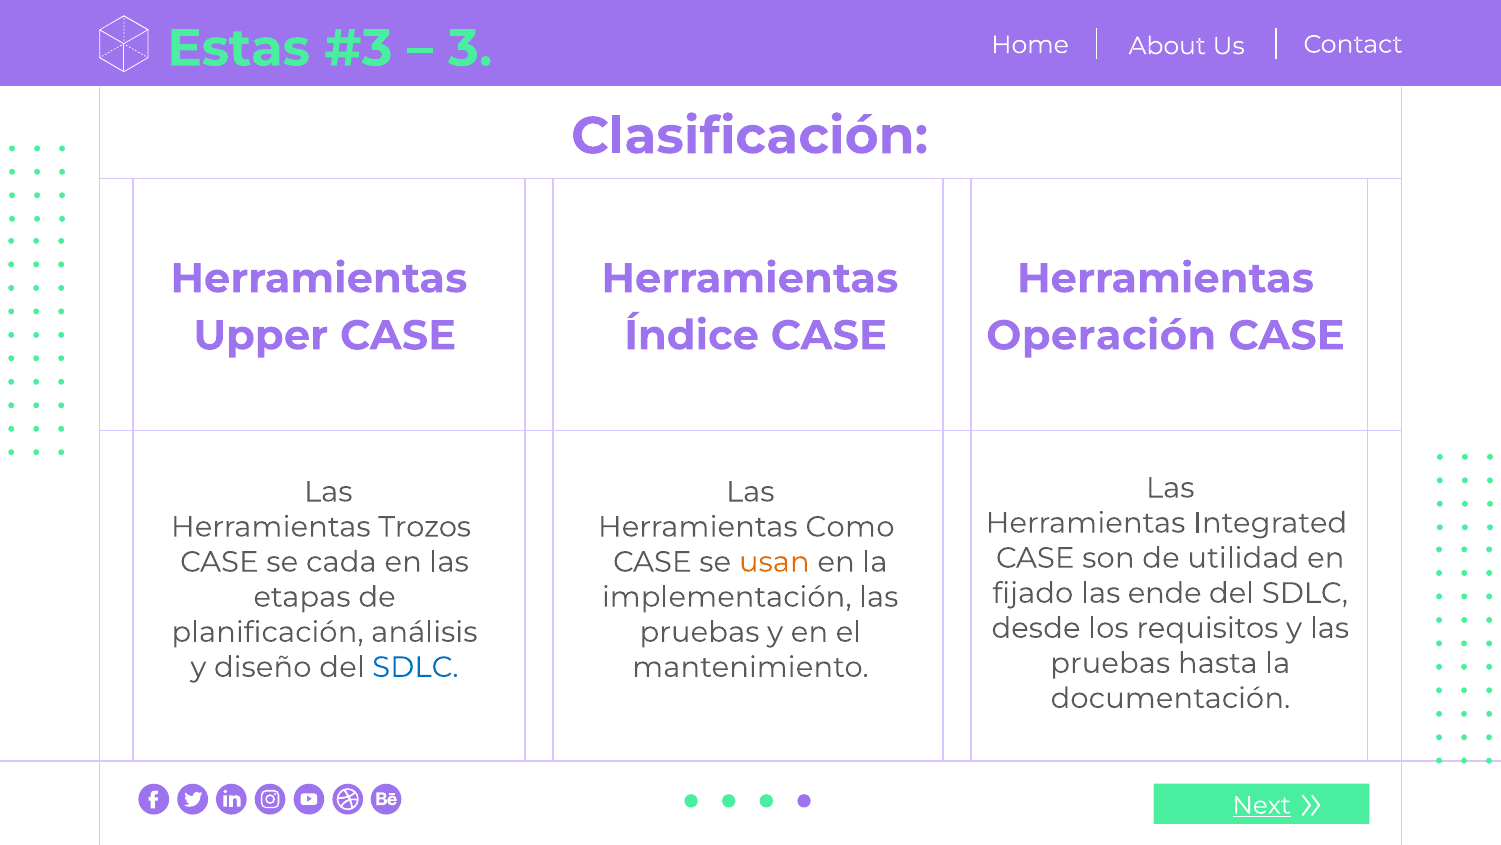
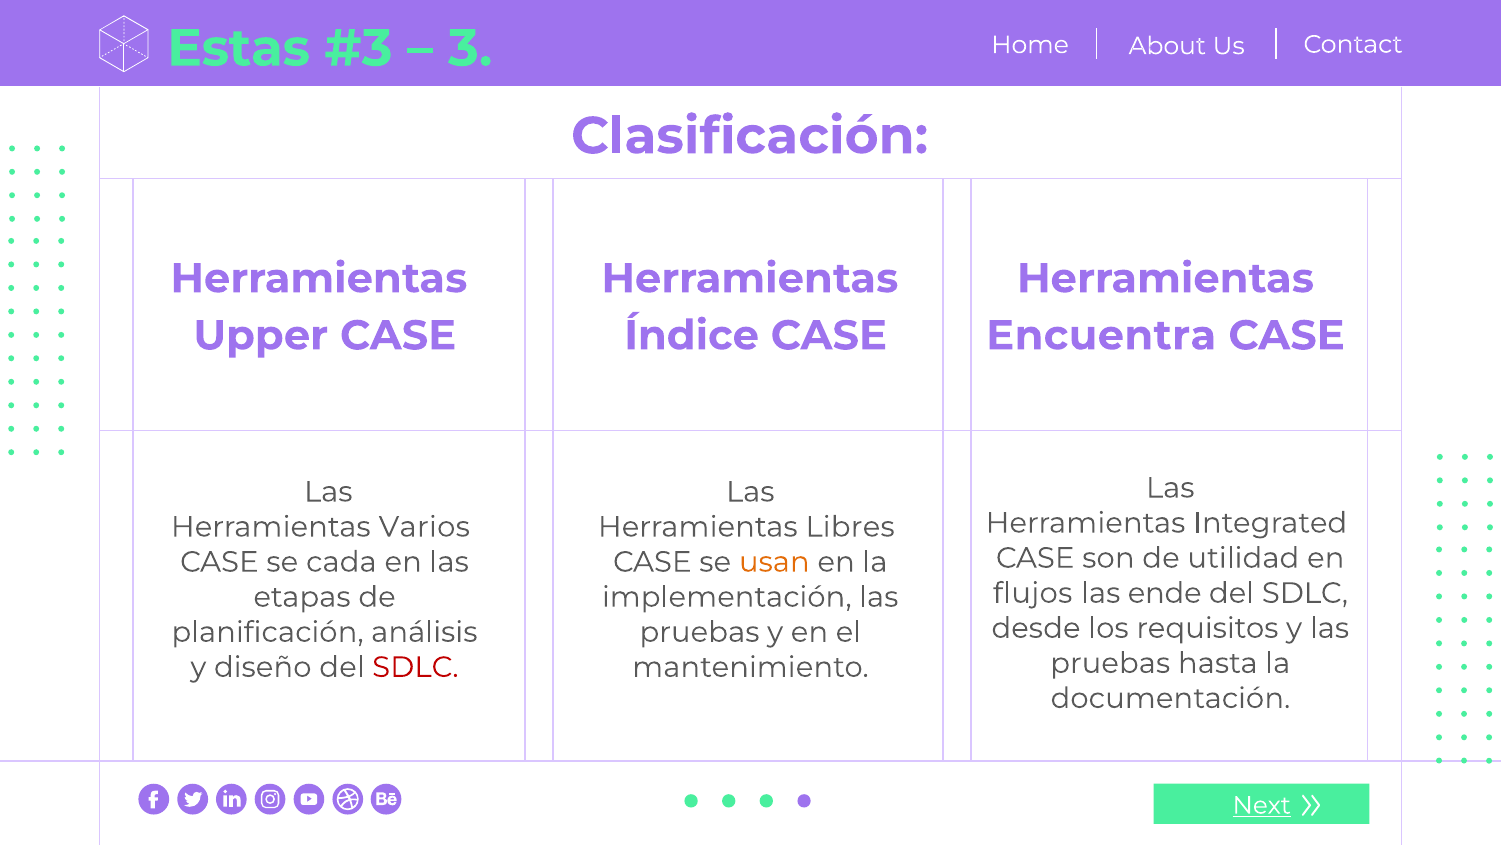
Operación: Operación -> Encuentra
Trozos: Trozos -> Varios
Como: Como -> Libres
fijado: fijado -> flujos
SDLC at (415, 667) colour: blue -> red
